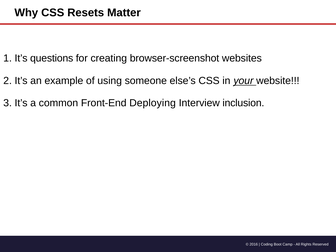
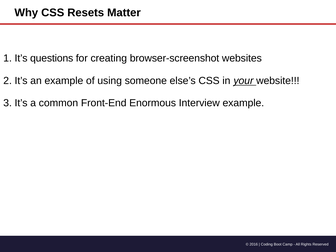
Deploying: Deploying -> Enormous
Interview inclusion: inclusion -> example
